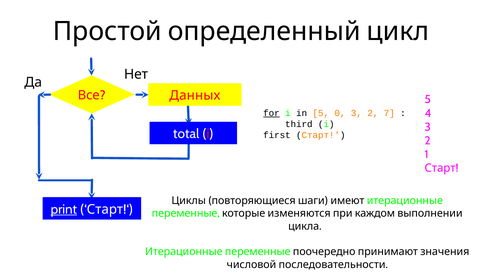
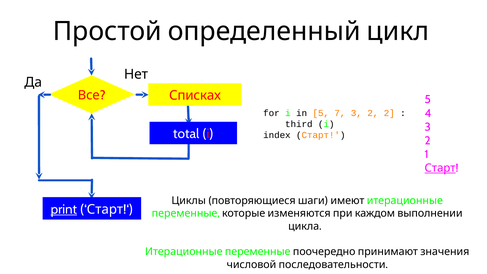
Данных: Данных -> Списках
for underline: present -> none
0: 0 -> 7
2 7: 7 -> 2
first: first -> index
Старт at (440, 168) underline: none -> present
